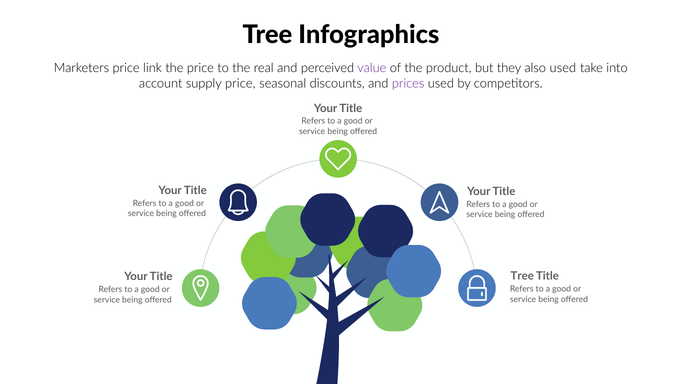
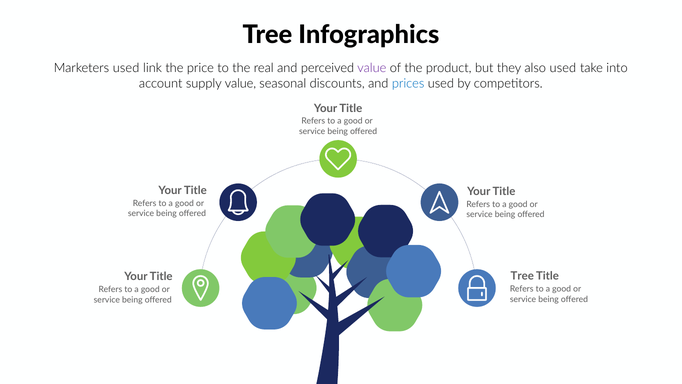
Marketers price: price -> used
supply price: price -> value
prices colour: purple -> blue
